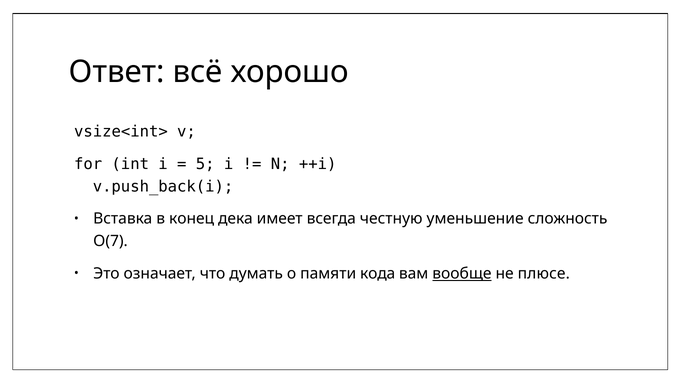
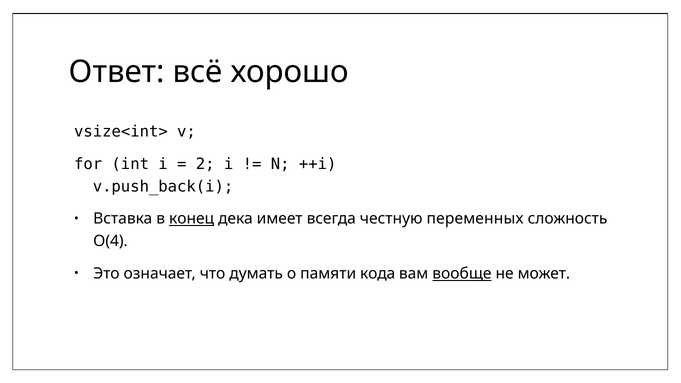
5: 5 -> 2
конец underline: none -> present
уменьшение: уменьшение -> переменных
O(7: O(7 -> O(4
плюсе: плюсе -> может
